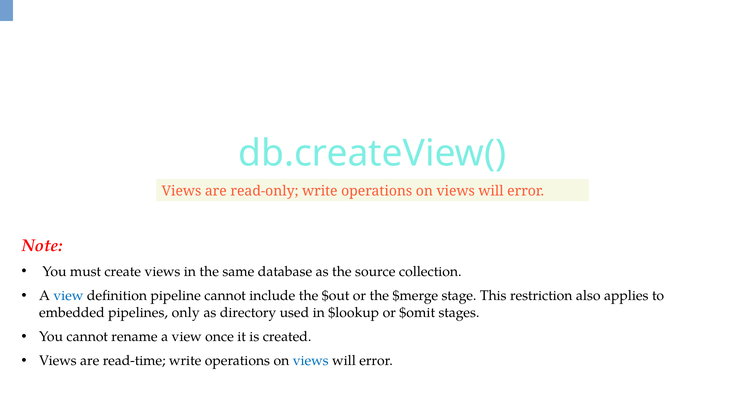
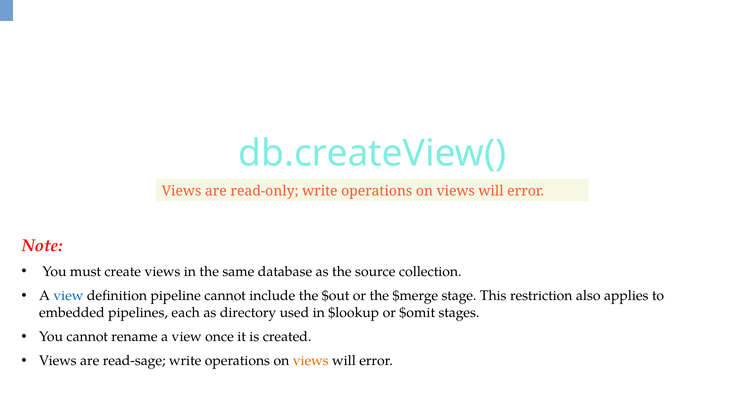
only: only -> each
read-time: read-time -> read-sage
views at (311, 361) colour: blue -> orange
